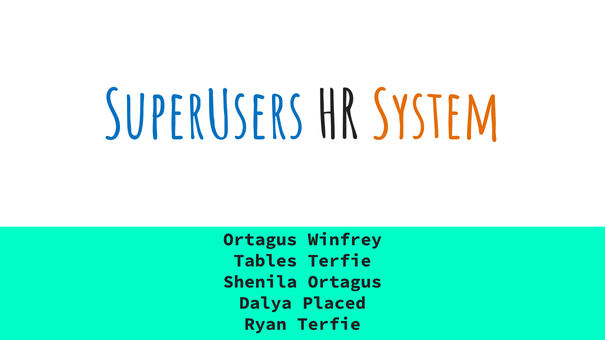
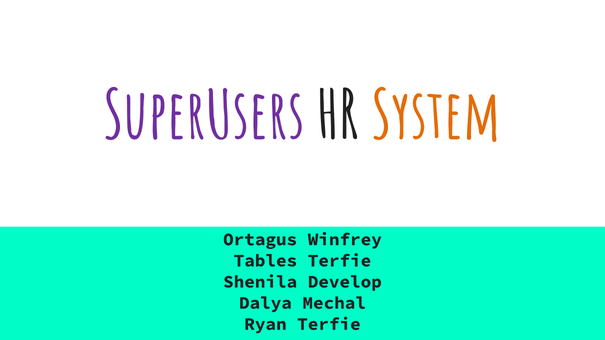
SuperUsers colour: blue -> purple
Shenila Ortagus: Ortagus -> Develop
Placed: Placed -> Mechal
